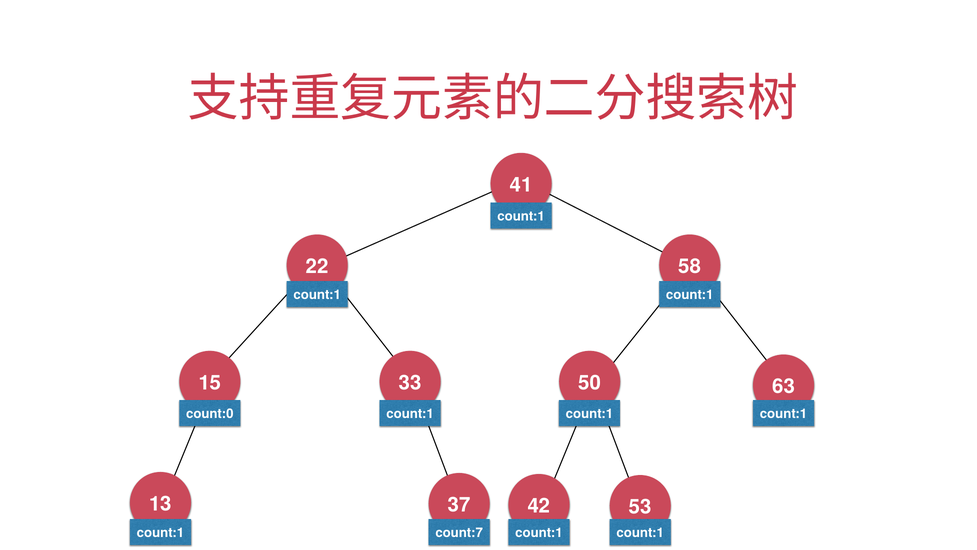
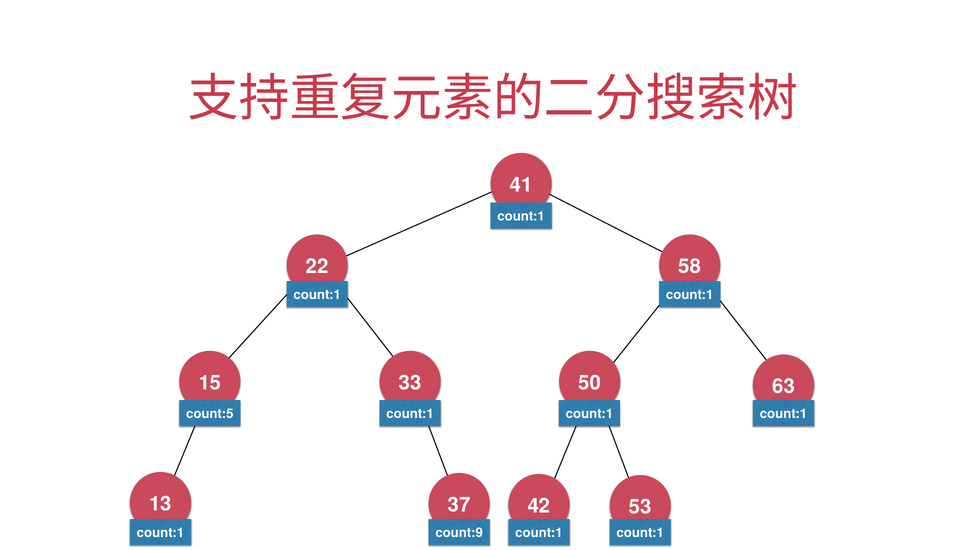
count:0: count:0 -> count:5
count:7: count:7 -> count:9
